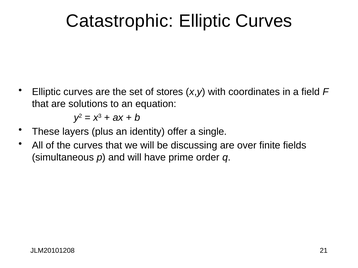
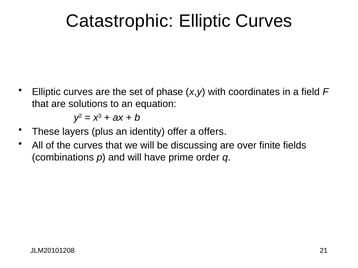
stores: stores -> phase
single: single -> offers
simultaneous: simultaneous -> combinations
